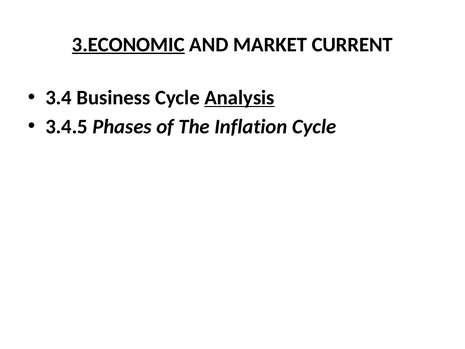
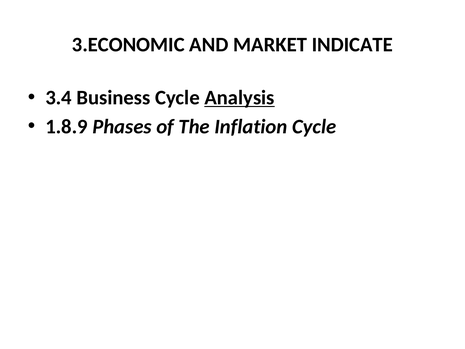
3.ECONOMIC underline: present -> none
CURRENT: CURRENT -> INDICATE
3.4.5: 3.4.5 -> 1.8.9
